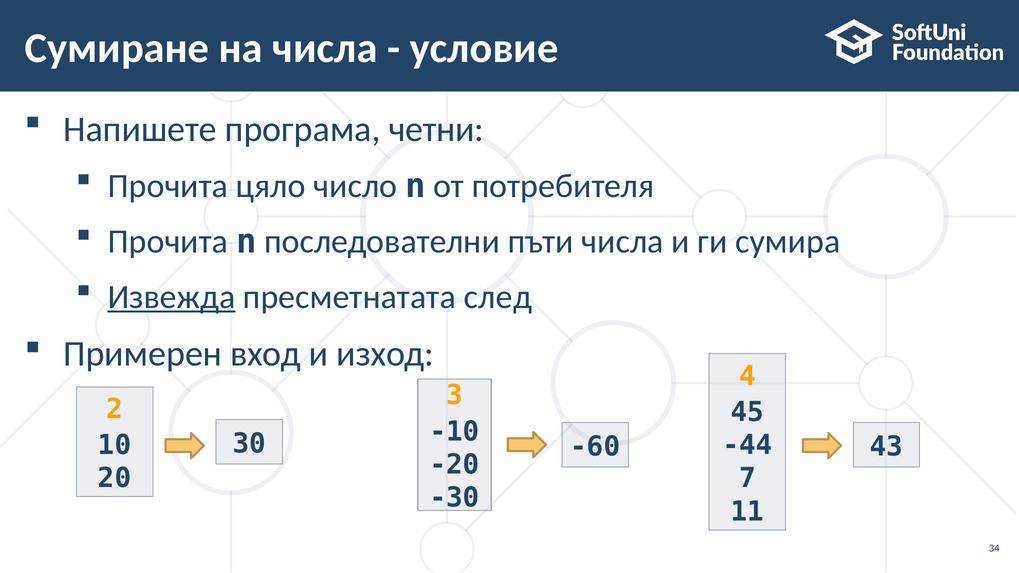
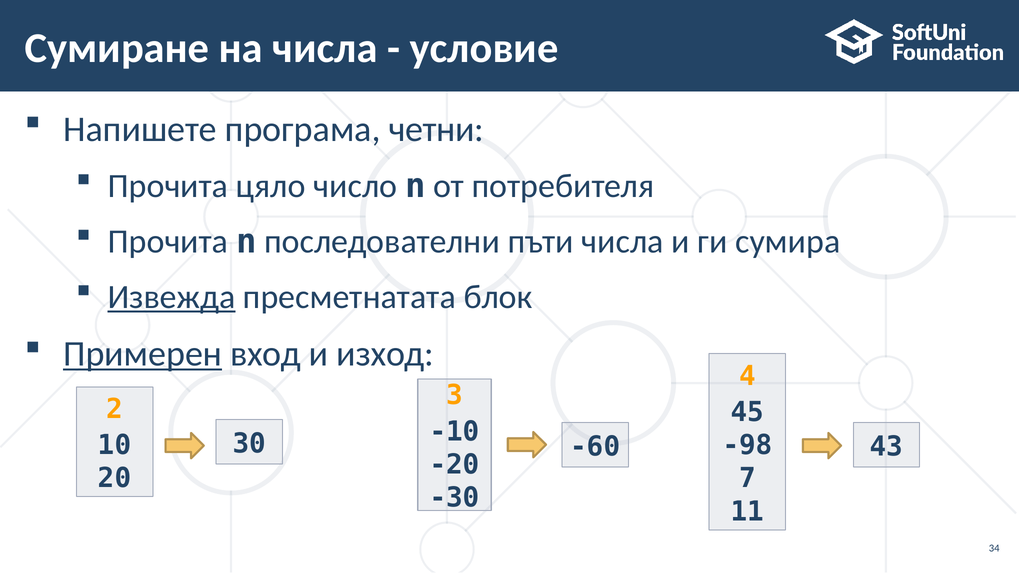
след: след -> блок
Примерен underline: none -> present
-44: -44 -> -98
